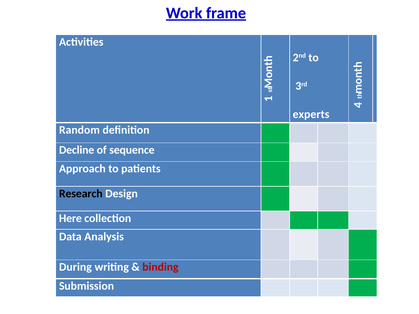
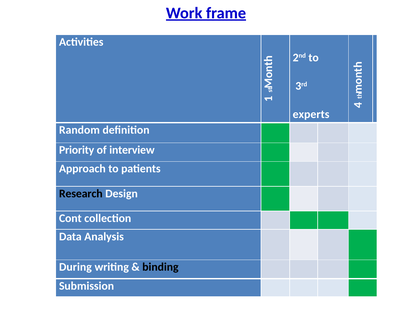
Decline: Decline -> Priority
sequence: sequence -> interview
Here: Here -> Cont
binding colour: red -> black
